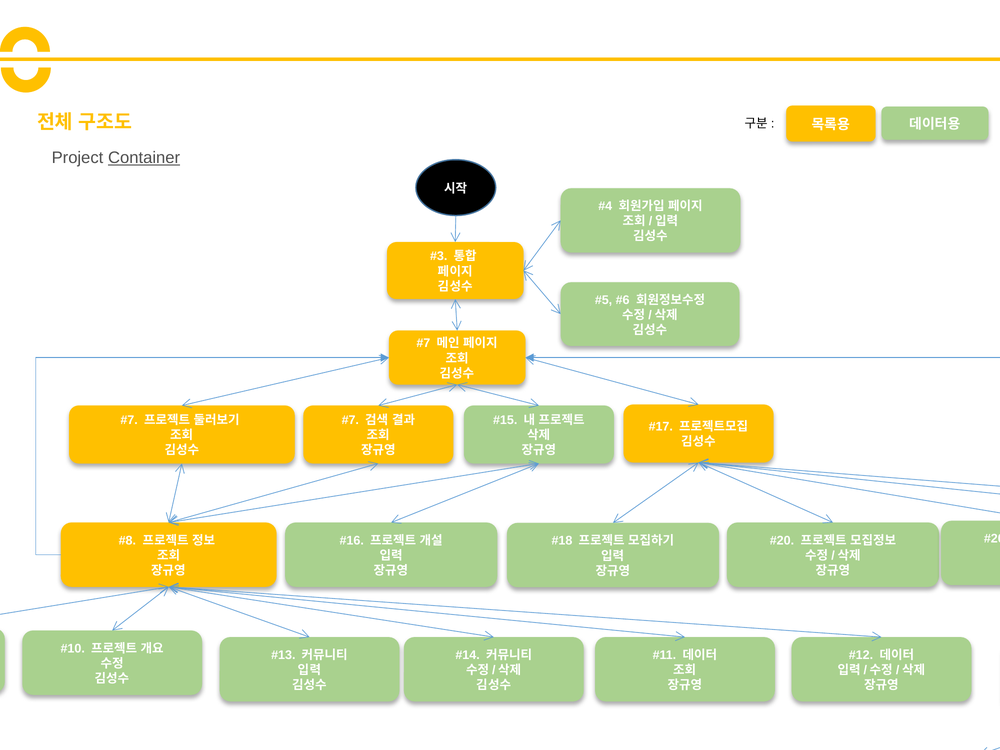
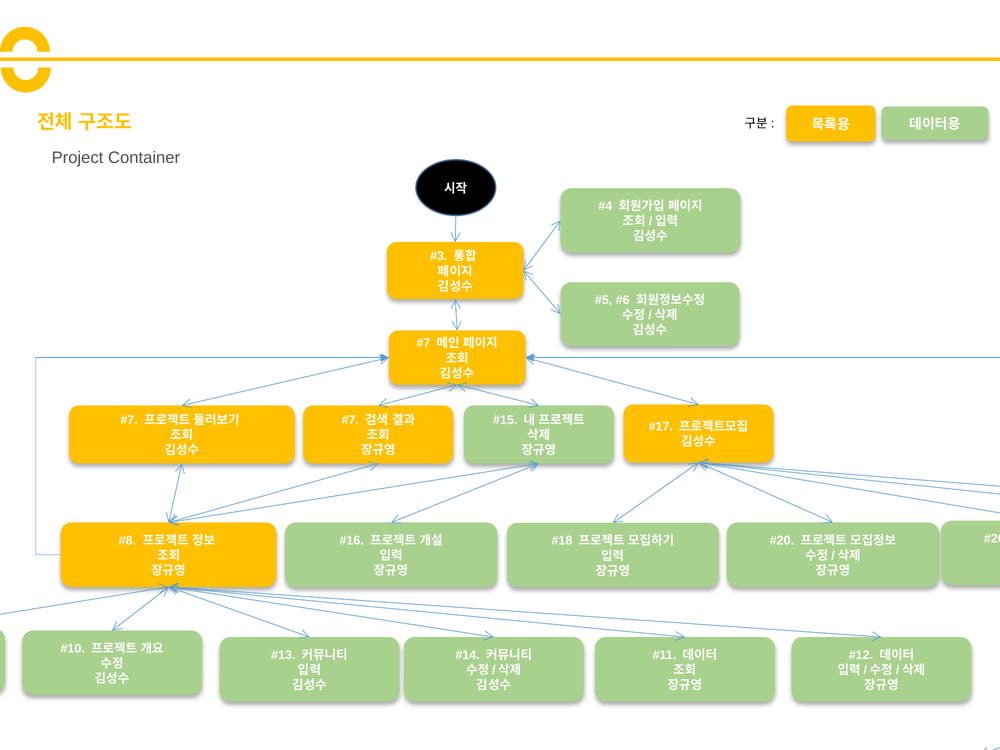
Container underline: present -> none
